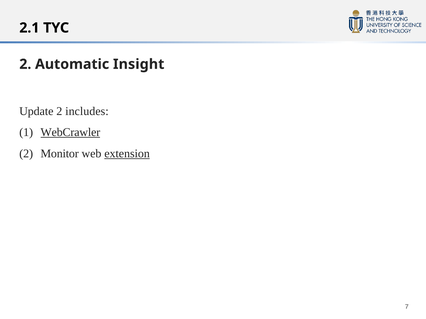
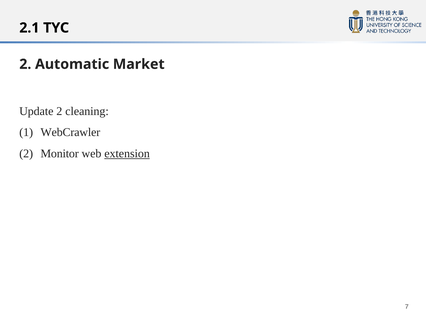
Insight: Insight -> Market
includes: includes -> cleaning
WebCrawler underline: present -> none
